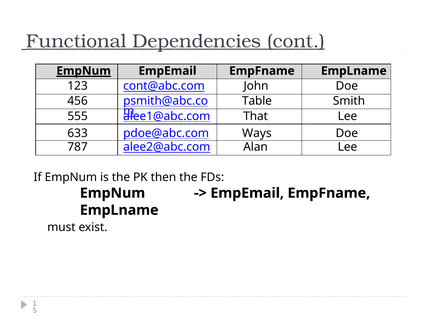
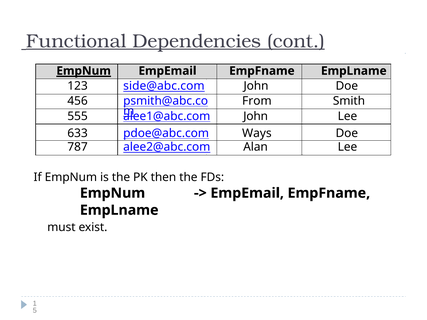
cont@abc.com: cont@abc.com -> side@abc.com
Table: Table -> From
That at (256, 116): That -> John
